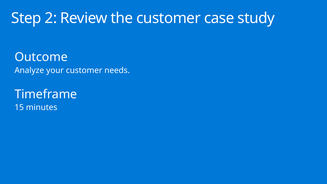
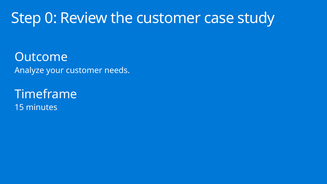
2: 2 -> 0
